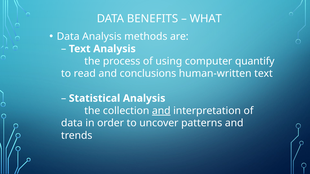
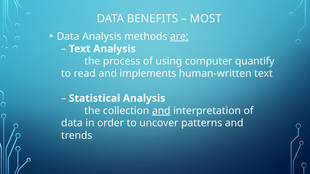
WHAT: WHAT -> MOST
are underline: none -> present
conclusions: conclusions -> implements
